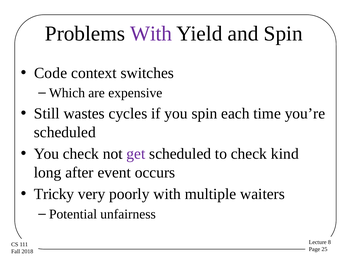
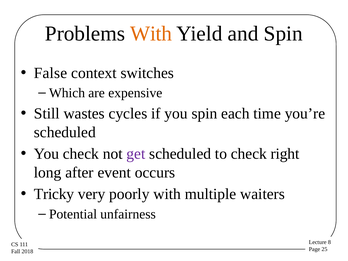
With at (151, 34) colour: purple -> orange
Code: Code -> False
kind: kind -> right
